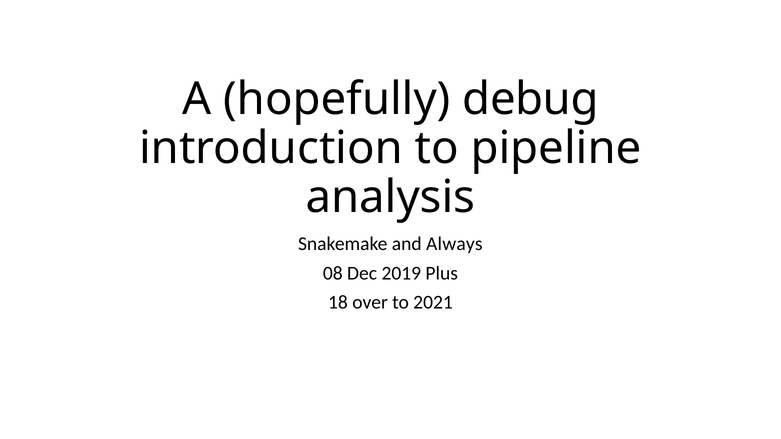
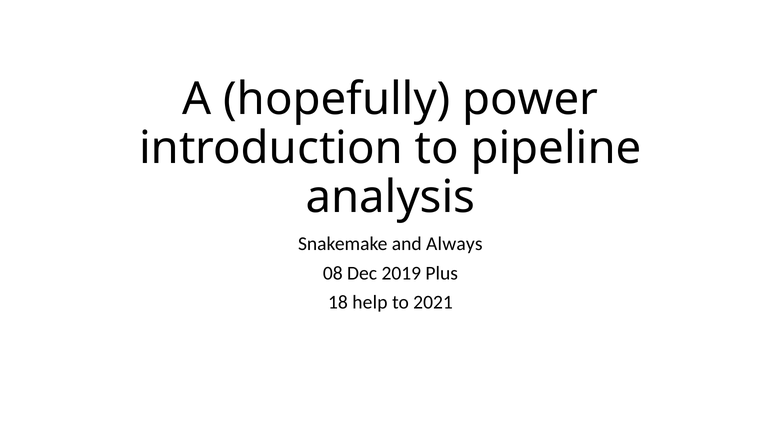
debug: debug -> power
over: over -> help
